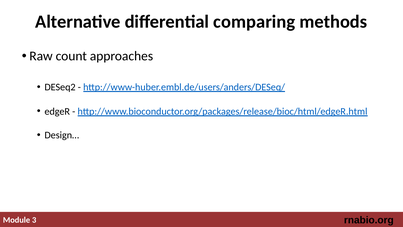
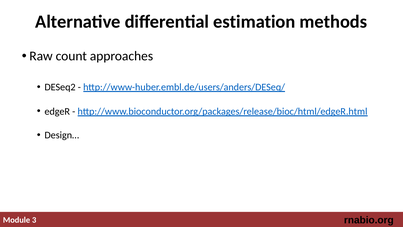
comparing: comparing -> estimation
